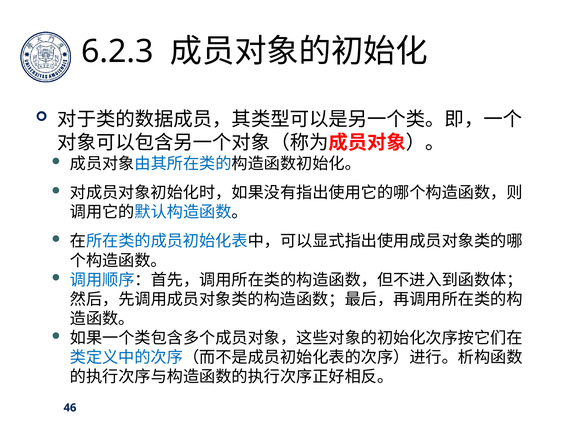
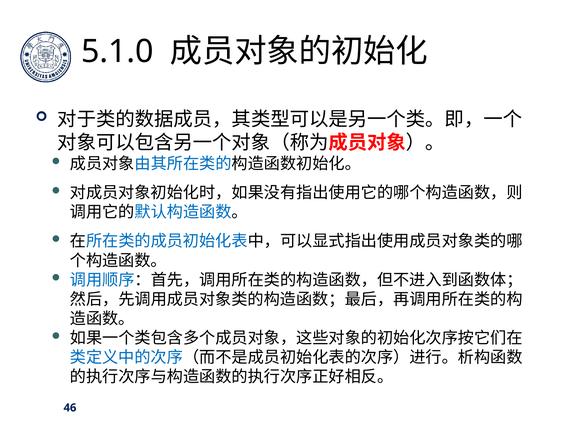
6.2.3: 6.2.3 -> 5.1.0
